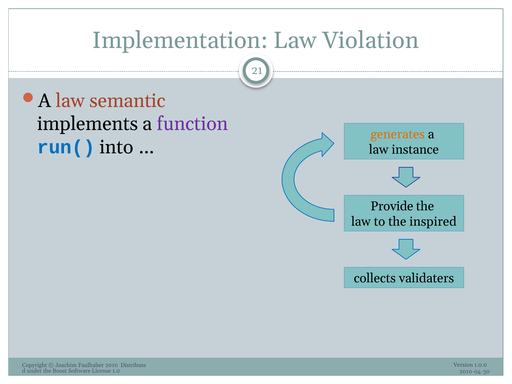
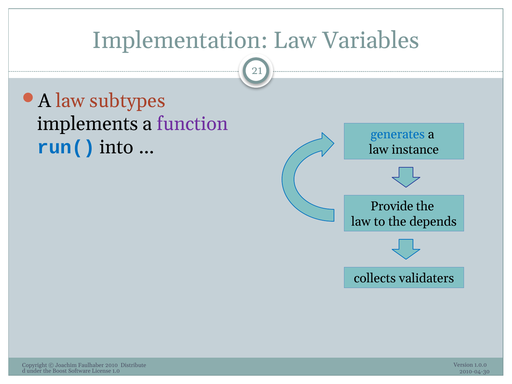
Violation: Violation -> Variables
semantic: semantic -> subtypes
generates colour: orange -> blue
inspired: inspired -> depends
